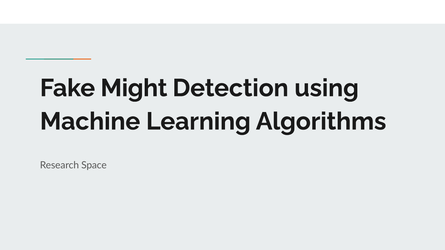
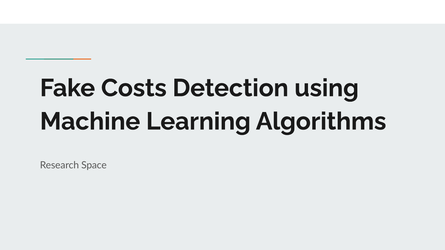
Might: Might -> Costs
